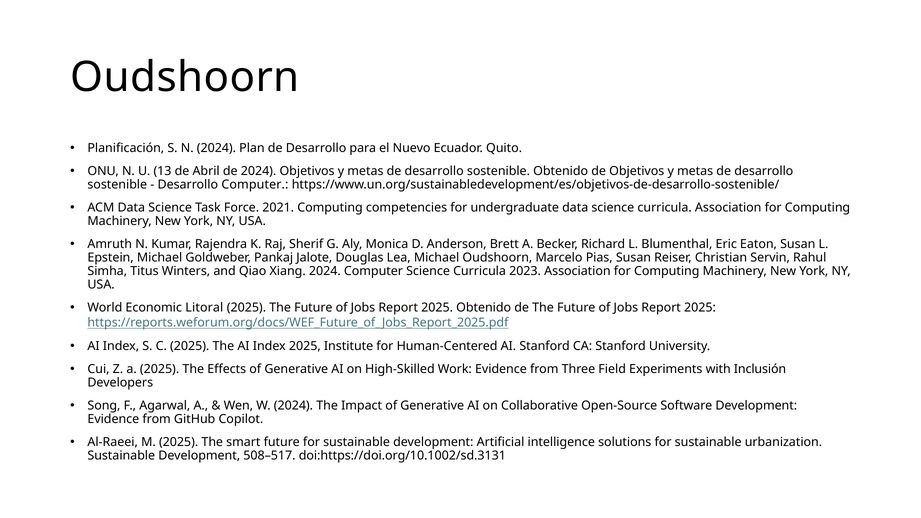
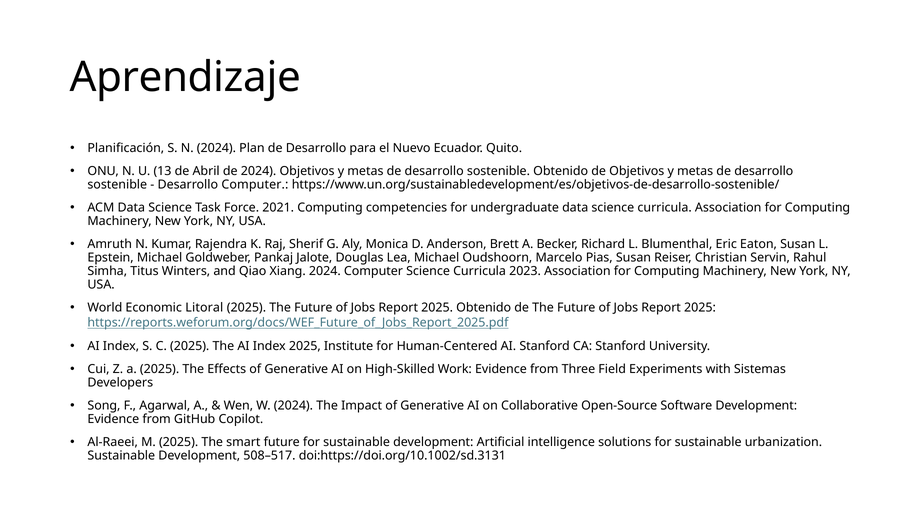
Oudshoorn at (185, 77): Oudshoorn -> Aprendizaje
Inclusión: Inclusión -> Sistemas
